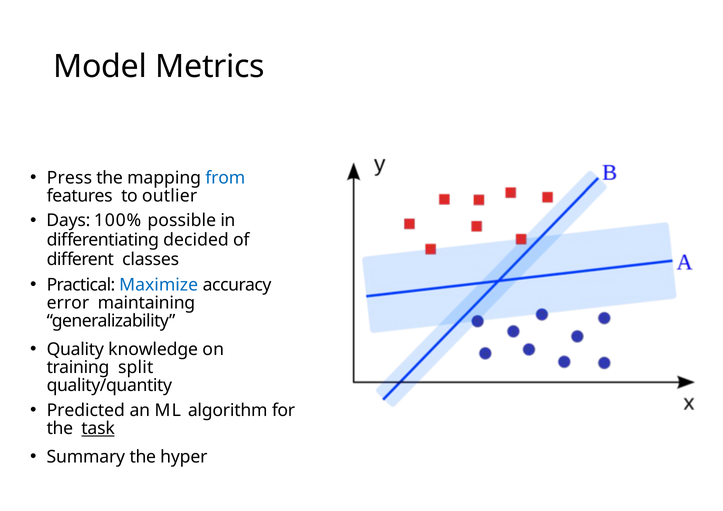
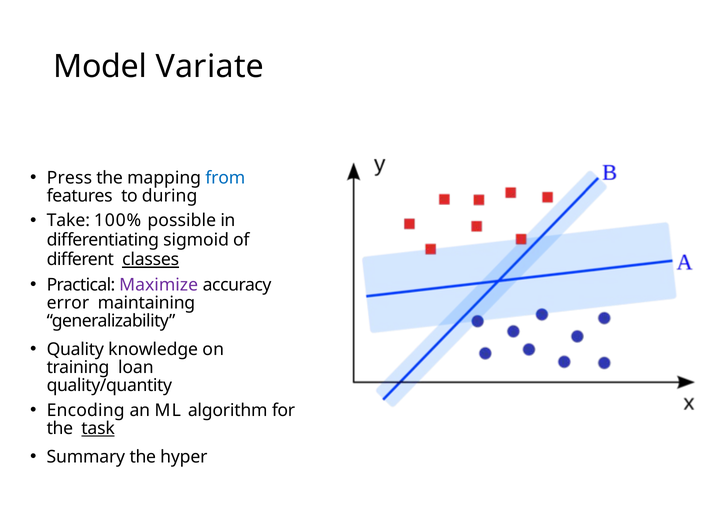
Metrics: Metrics -> Variate
outlier: outlier -> during
Days: Days -> Take
decided: decided -> sigmoid
classes underline: none -> present
Maximize colour: blue -> purple
split: split -> loan
Predicted: Predicted -> Encoding
